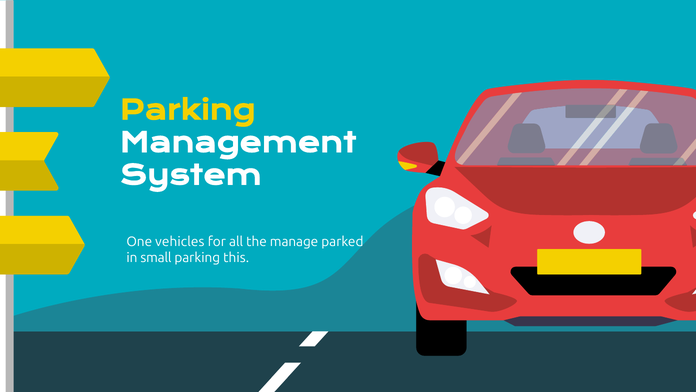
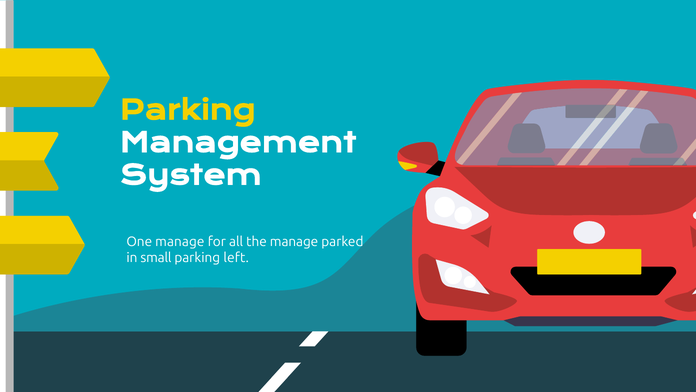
One vehicles: vehicles -> manage
this: this -> left
